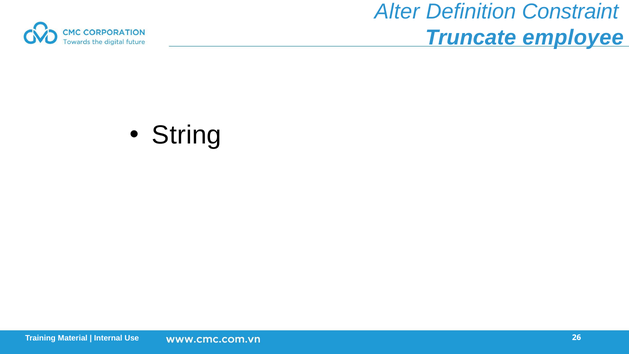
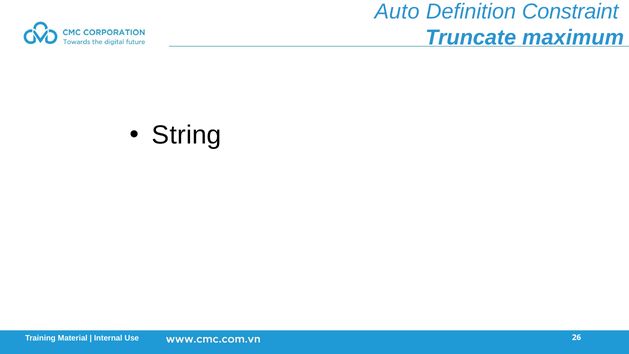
Alter: Alter -> Auto
employee: employee -> maximum
